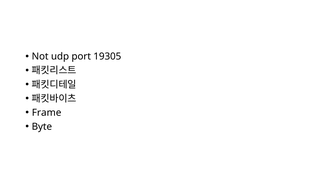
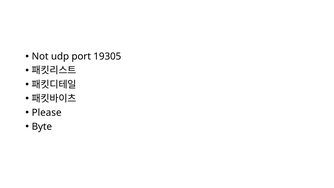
Frame: Frame -> Please
